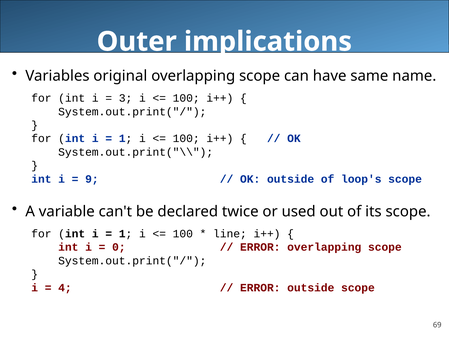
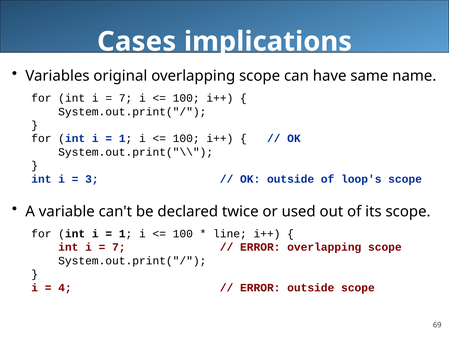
Outer: Outer -> Cases
3 at (126, 98): 3 -> 7
9: 9 -> 3
0 at (119, 247): 0 -> 7
